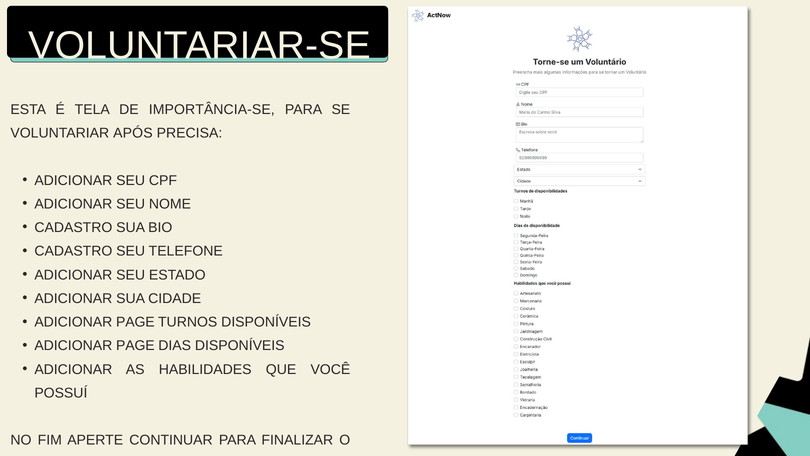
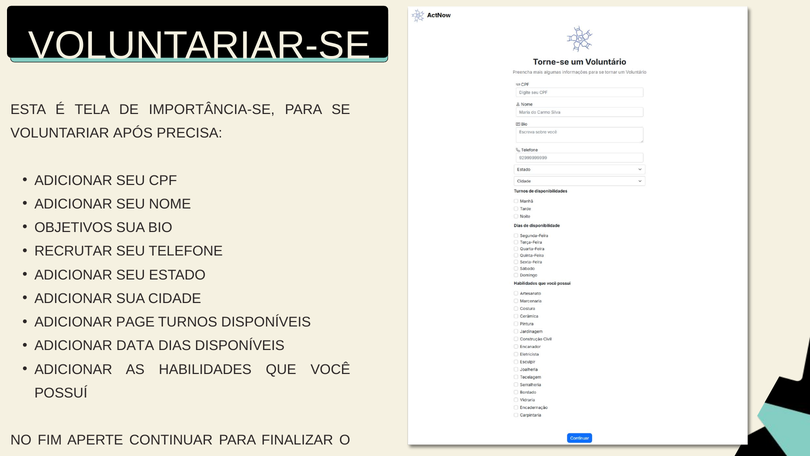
CADASTRO at (73, 227): CADASTRO -> OBJETIVOS
CADASTRO at (73, 251): CADASTRO -> RECRUTAR
PAGE at (135, 346): PAGE -> DATA
